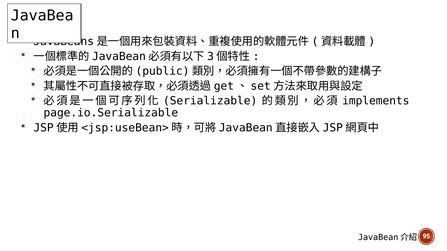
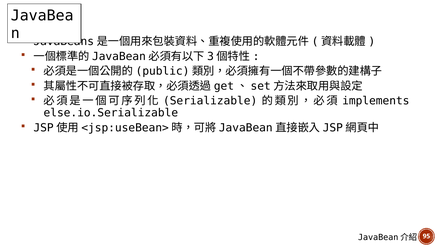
page.io.Serializable: page.io.Serializable -> else.io.Serializable
